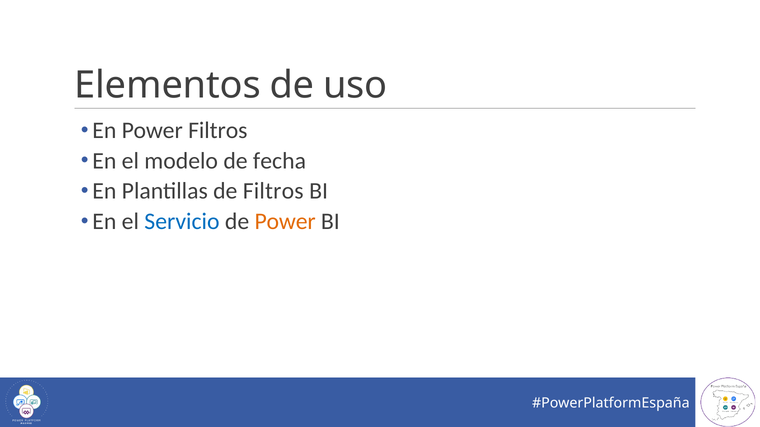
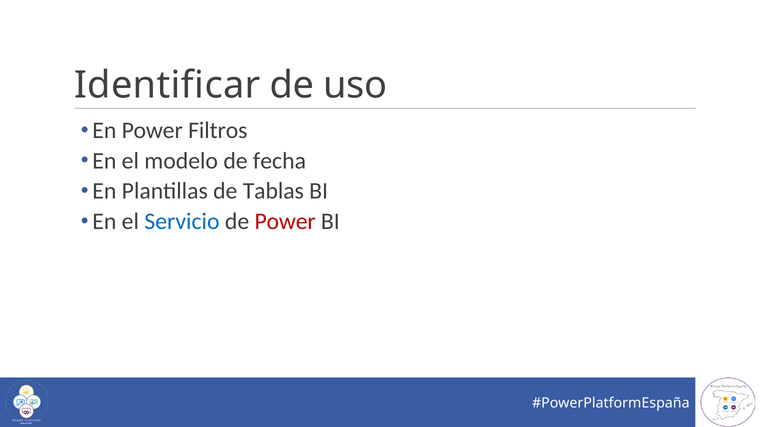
Elementos: Elementos -> Identificar
de Filtros: Filtros -> Tablas
Power at (285, 222) colour: orange -> red
